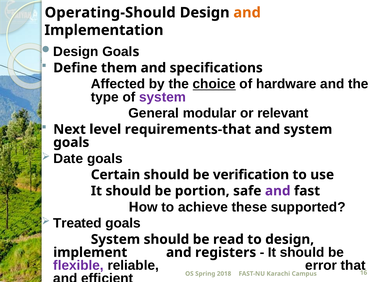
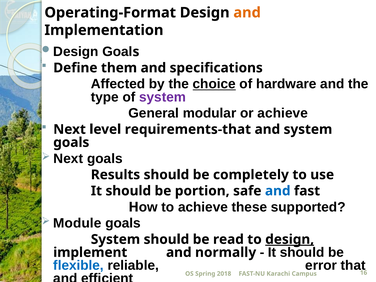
Operating-Should: Operating-Should -> Operating-Format
or relevant: relevant -> achieve
Date at (68, 159): Date -> Next
Certain: Certain -> Results
verification: verification -> completely
and at (278, 191) colour: purple -> blue
Treated: Treated -> Module
design at (290, 239) underline: none -> present
registers: registers -> normally
flexible colour: purple -> blue
